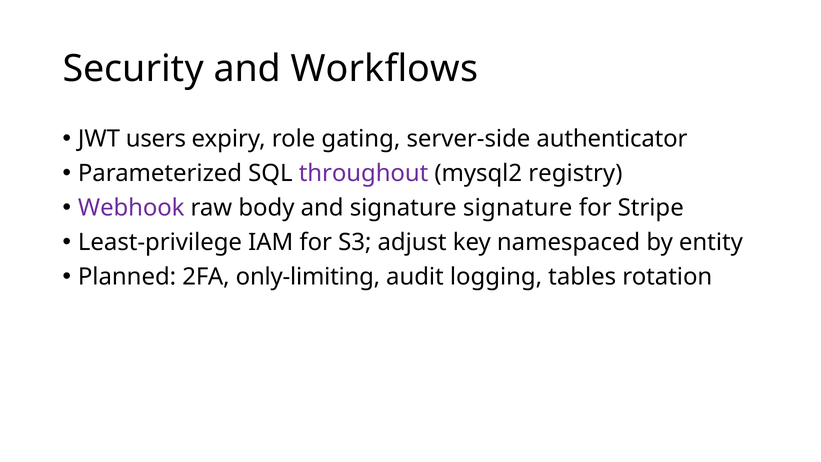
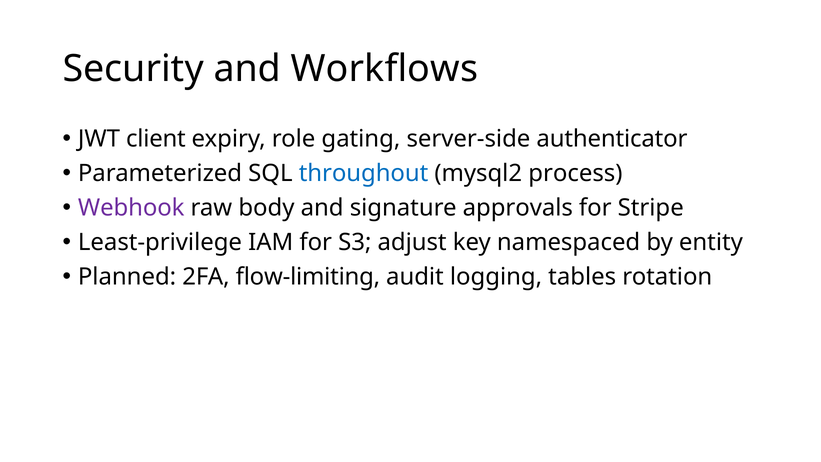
users: users -> client
throughout colour: purple -> blue
registry: registry -> process
signature signature: signature -> approvals
only-limiting: only-limiting -> flow-limiting
